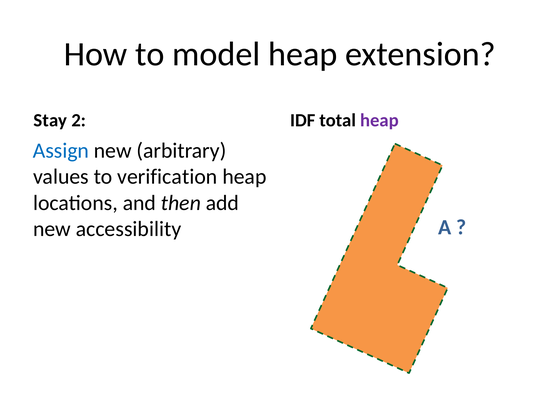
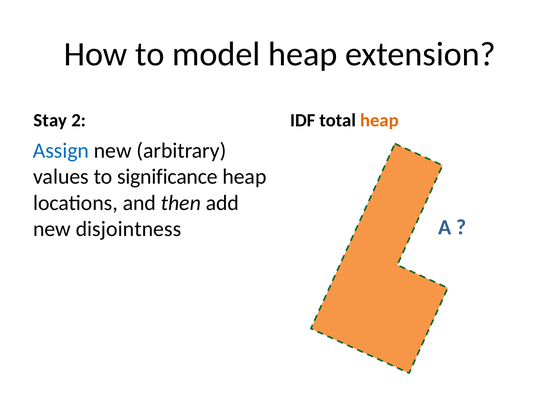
heap at (379, 120) colour: purple -> orange
to verification: verification -> significance
accessibility: accessibility -> disjointness
